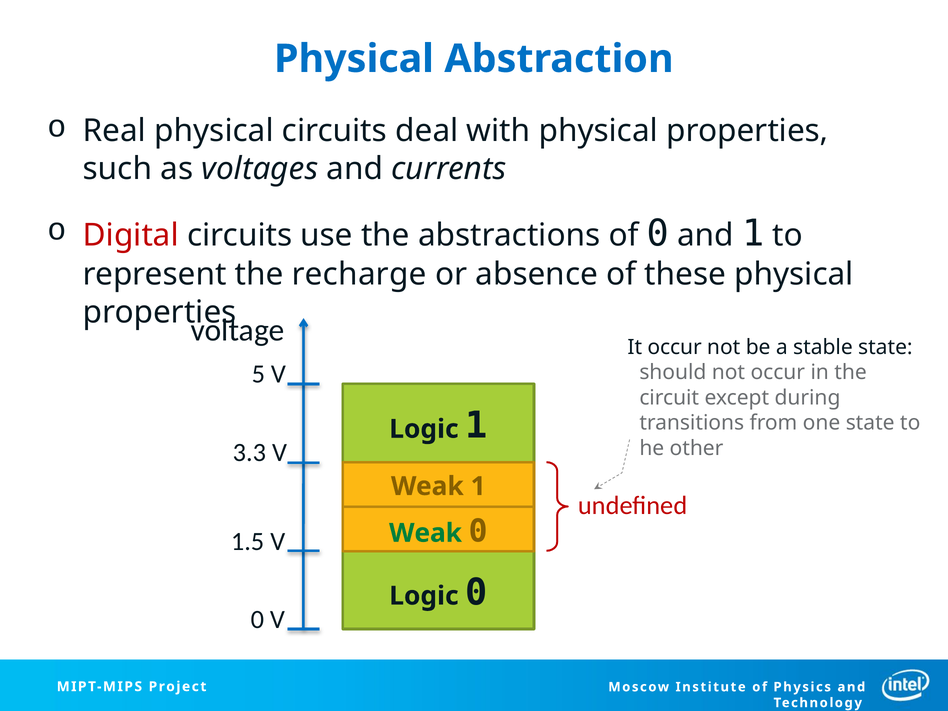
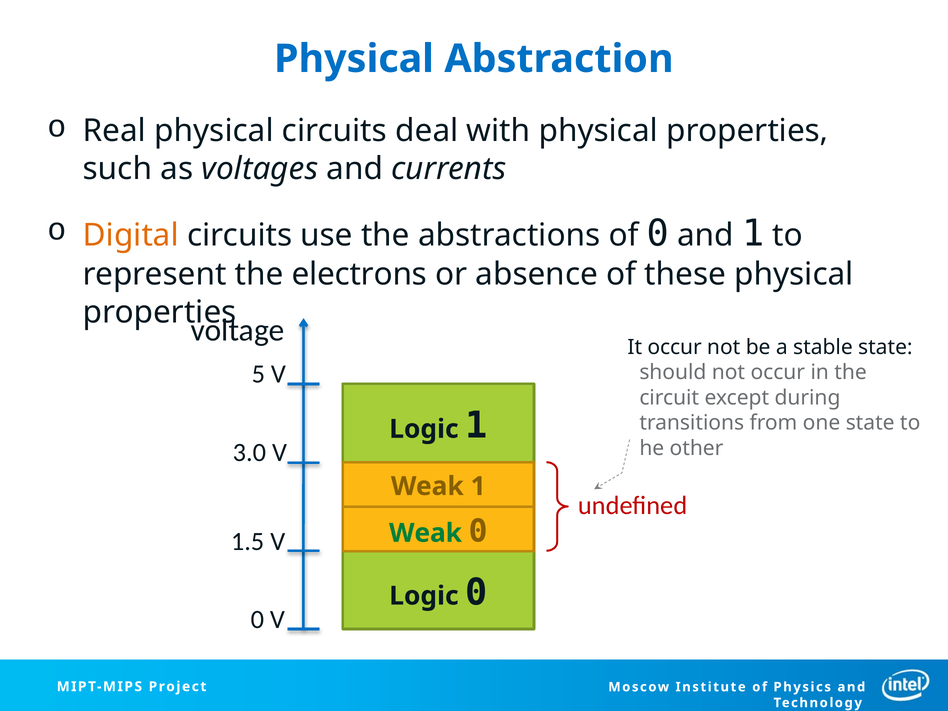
Digital colour: red -> orange
recharge: recharge -> electrons
3.3: 3.3 -> 3.0
